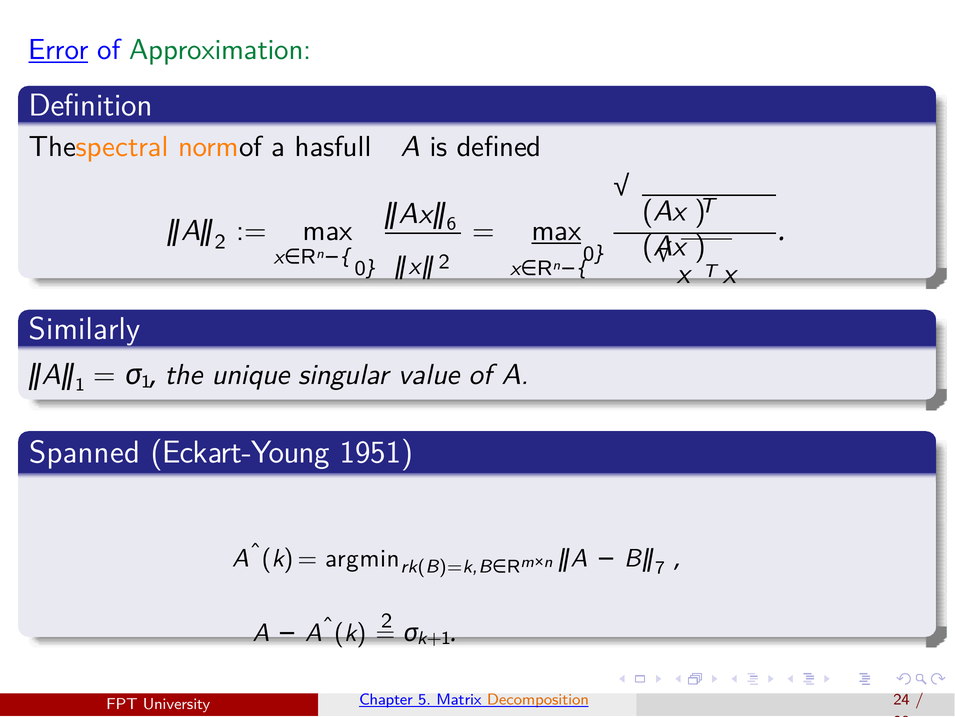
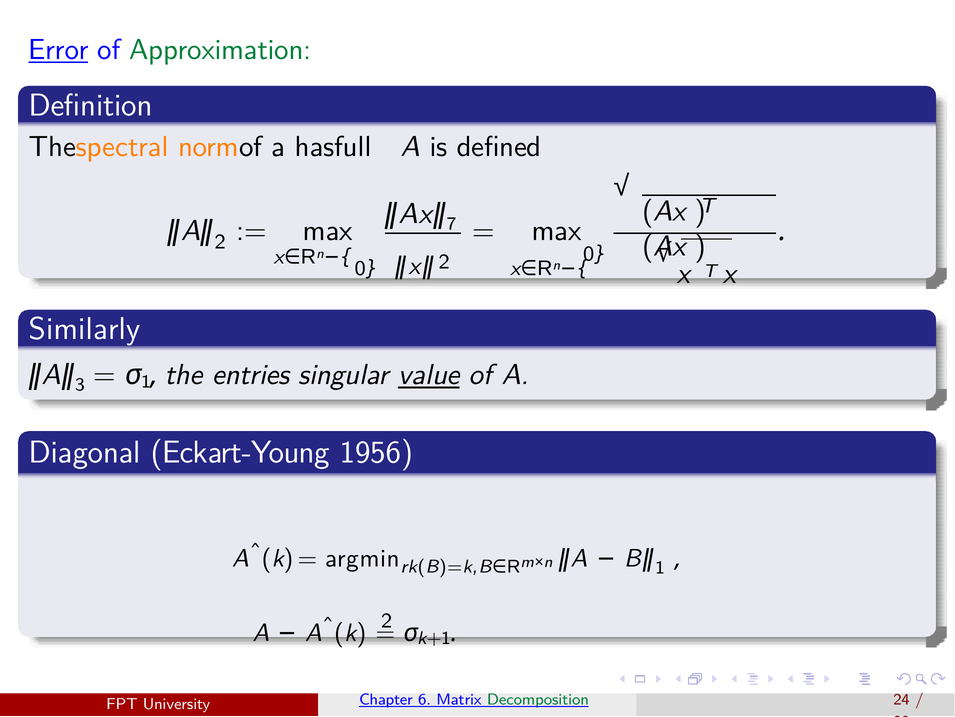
6: 6 -> 7
max at (556, 231) underline: present -> none
ǁAǁ 1: 1 -> 3
unique: unique -> entries
value underline: none -> present
Spanned: Spanned -> Diagonal
1951: 1951 -> 1956
7 at (660, 568): 7 -> 1
5: 5 -> 6
Decomposition colour: orange -> green
